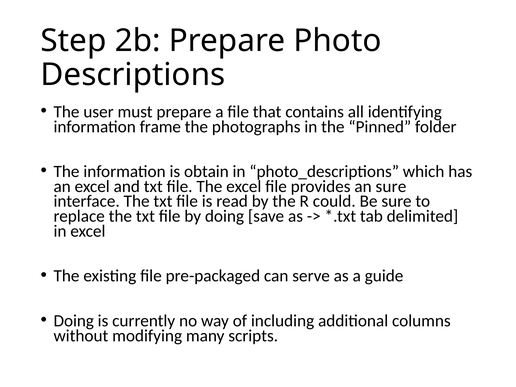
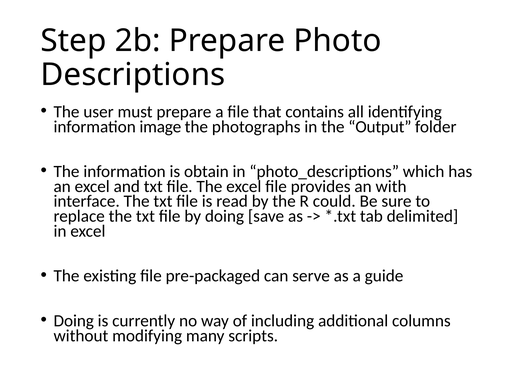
frame: frame -> image
Pinned: Pinned -> Output
an sure: sure -> with
